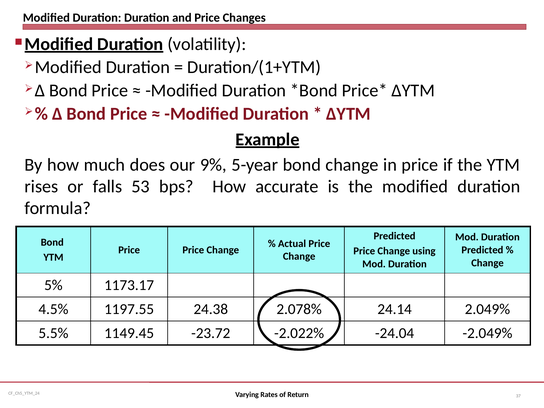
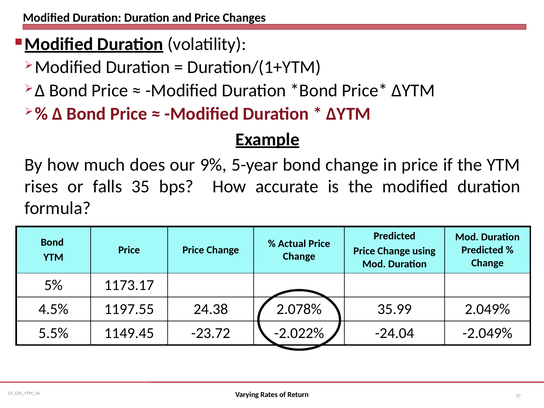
53: 53 -> 35
24.14: 24.14 -> 35.99
